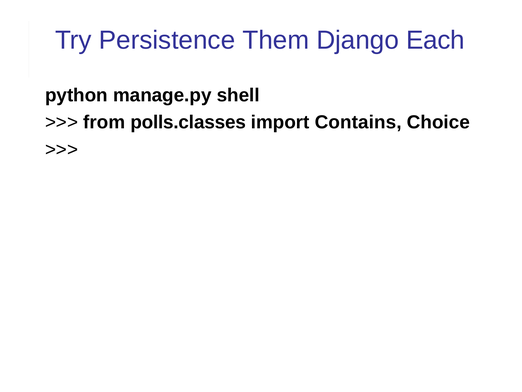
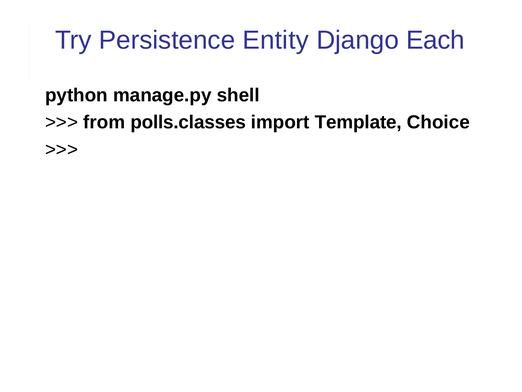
Them: Them -> Entity
Contains: Contains -> Template
